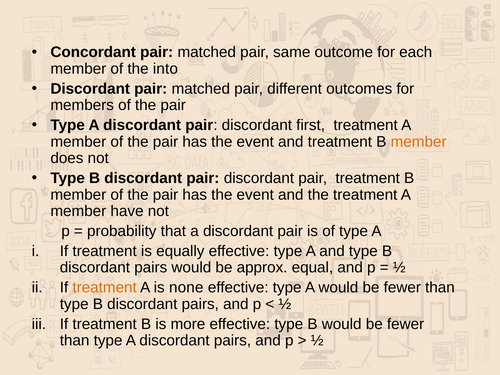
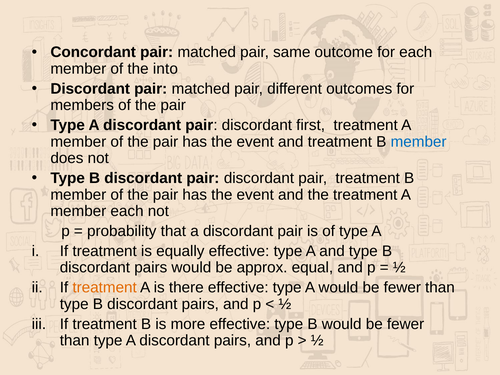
member at (419, 142) colour: orange -> blue
member have: have -> each
none: none -> there
